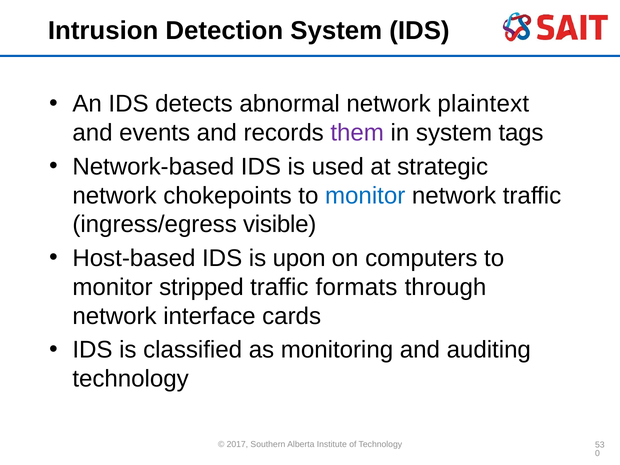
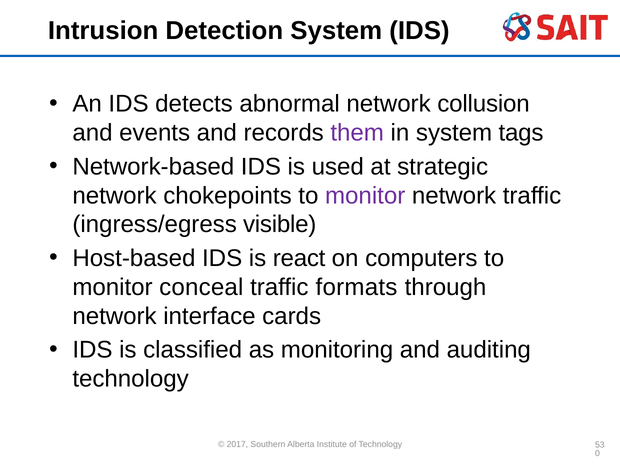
plaintext: plaintext -> collusion
monitor at (365, 196) colour: blue -> purple
upon: upon -> react
stripped: stripped -> conceal
